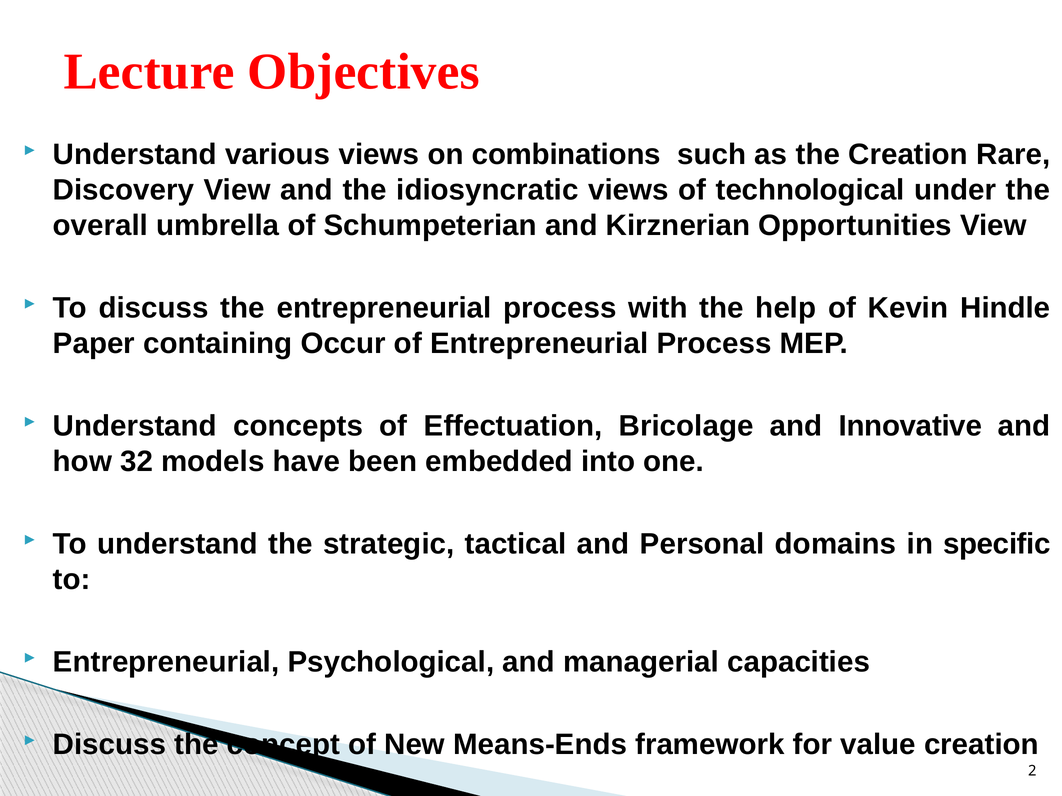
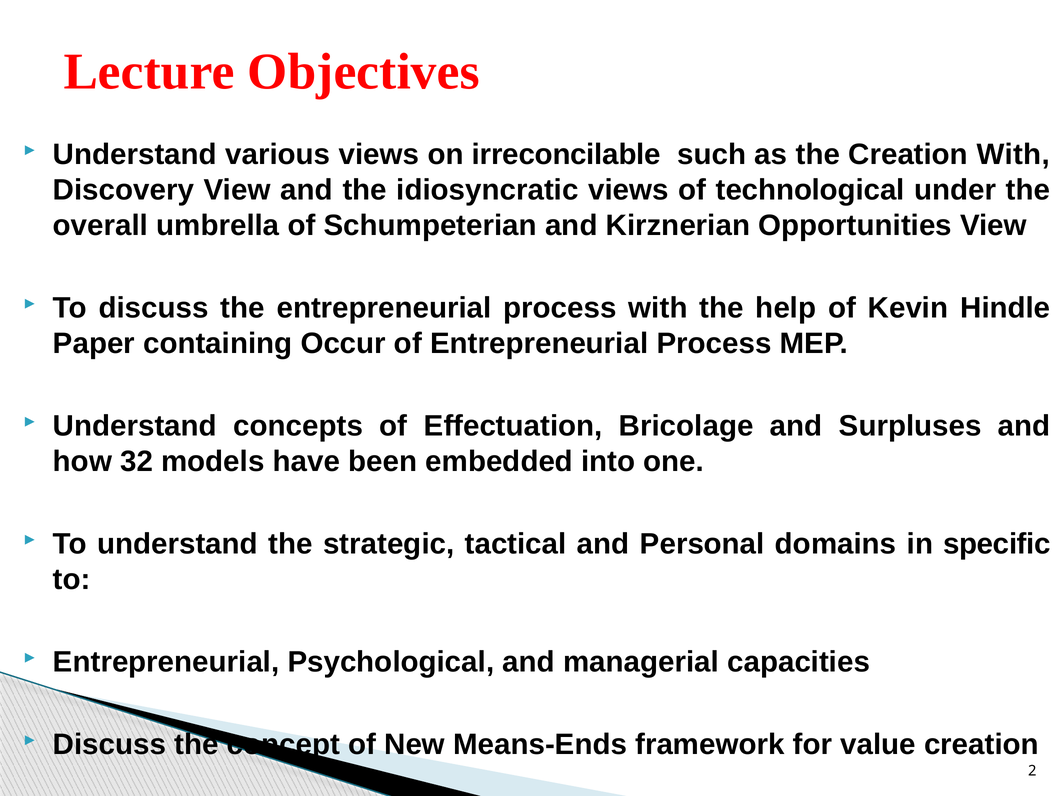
combinations: combinations -> irreconcilable
Creation Rare: Rare -> With
Innovative: Innovative -> Surpluses
